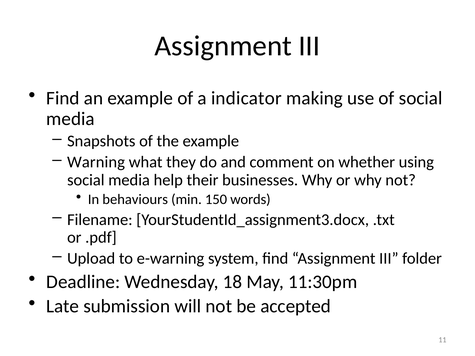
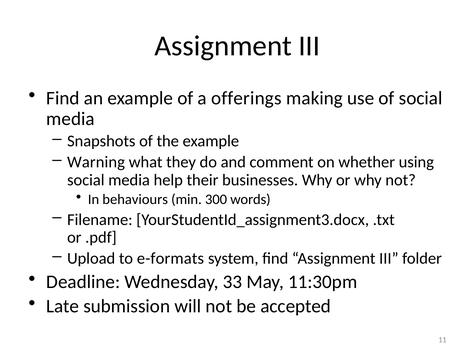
indicator: indicator -> offerings
150: 150 -> 300
e-warning: e-warning -> e-formats
18: 18 -> 33
